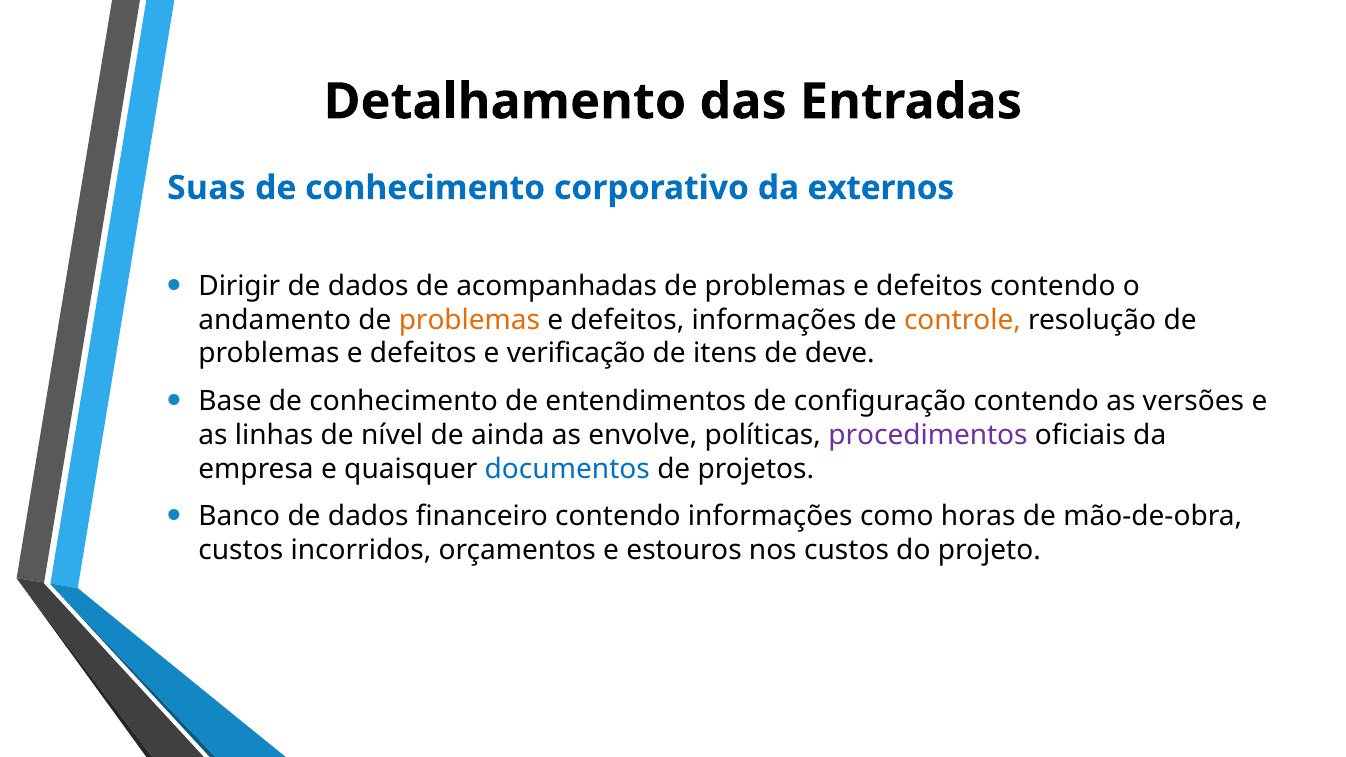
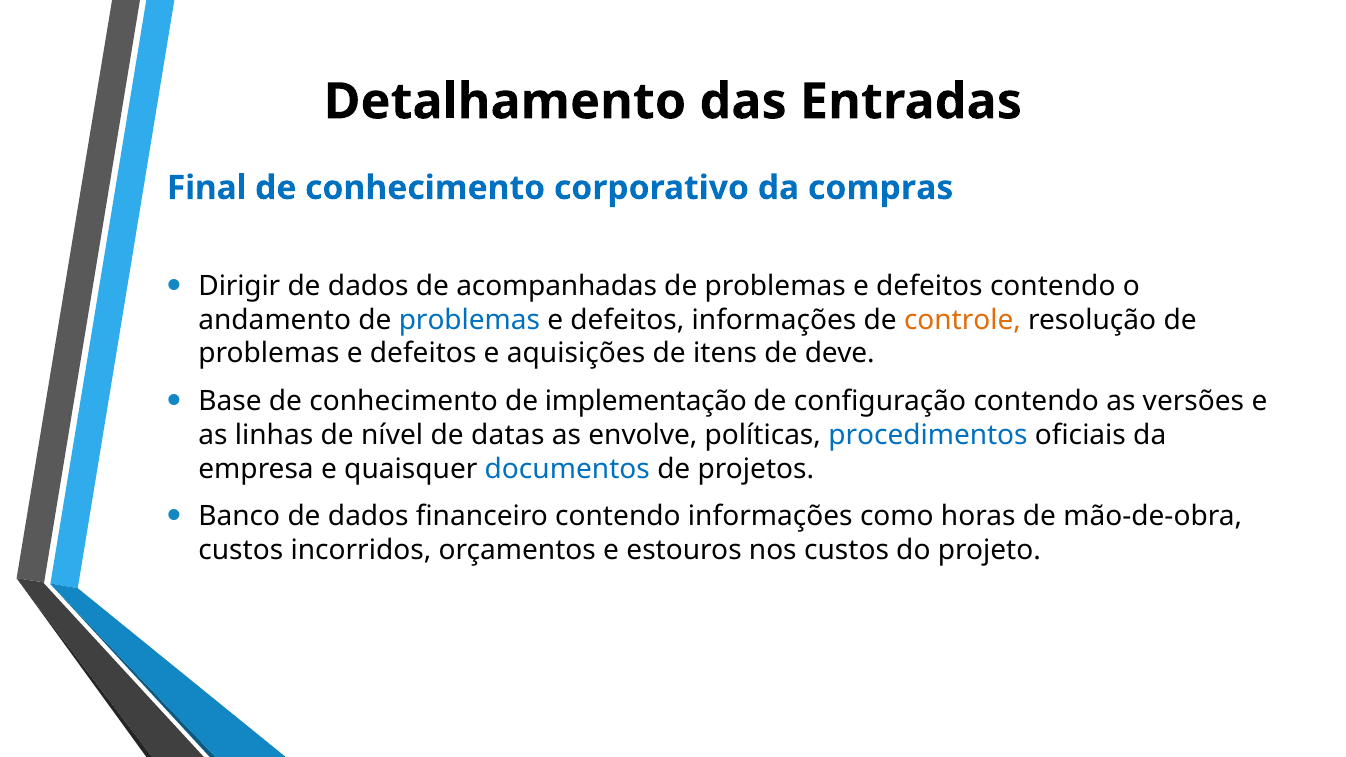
Suas: Suas -> Final
externos: externos -> compras
problemas at (469, 320) colour: orange -> blue
verificação: verificação -> aquisições
entendimentos: entendimentos -> implementação
ainda: ainda -> datas
procedimentos colour: purple -> blue
